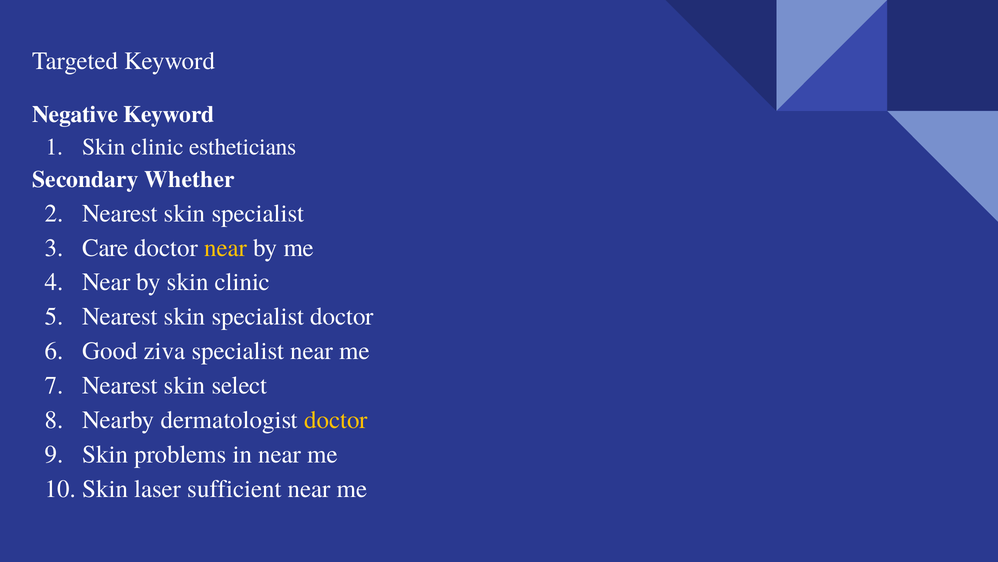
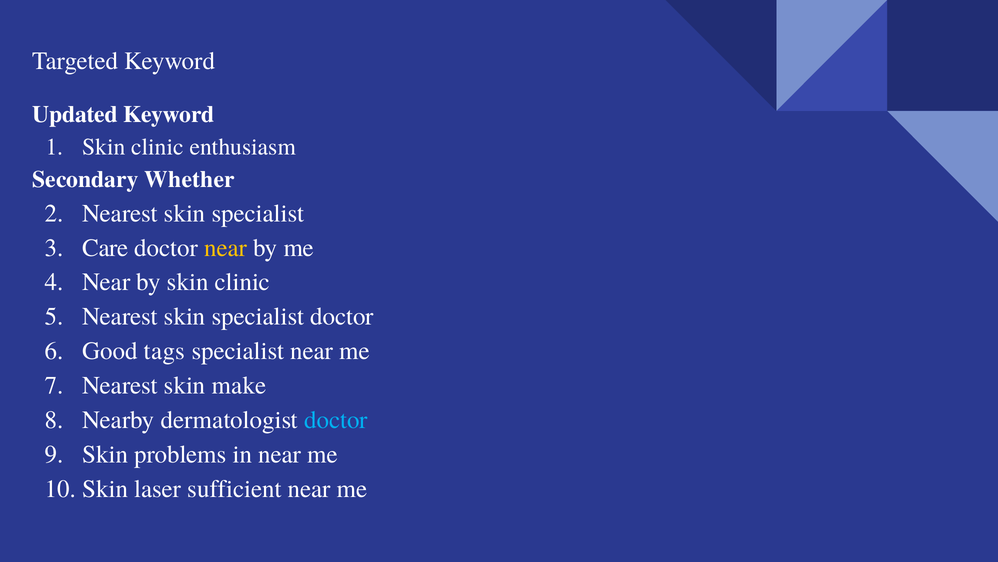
Negative: Negative -> Updated
estheticians: estheticians -> enthusiasm
ziva: ziva -> tags
select: select -> make
doctor at (336, 420) colour: yellow -> light blue
